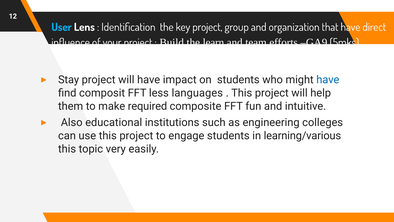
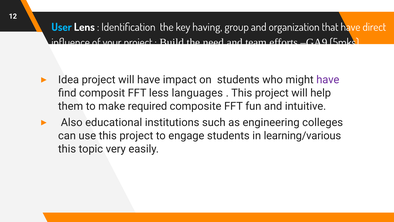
key project: project -> having
learn: learn -> need
Stay: Stay -> Idea
have at (328, 80) colour: blue -> purple
